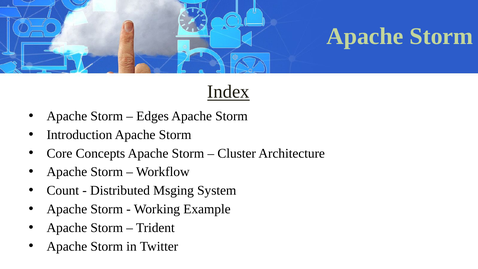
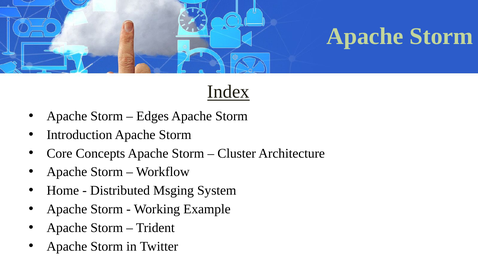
Count: Count -> Home
